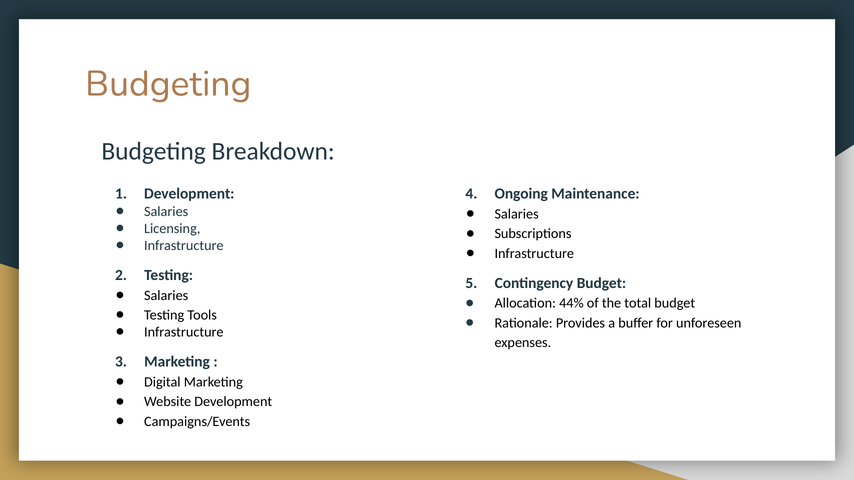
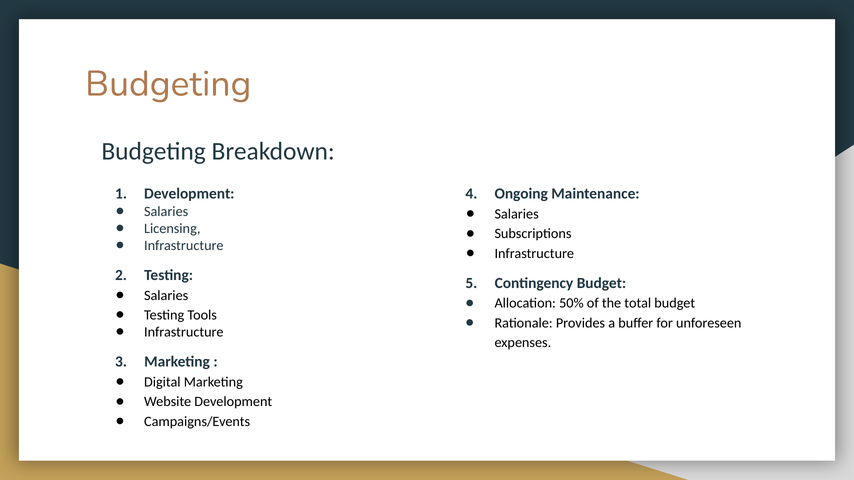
44%: 44% -> 50%
